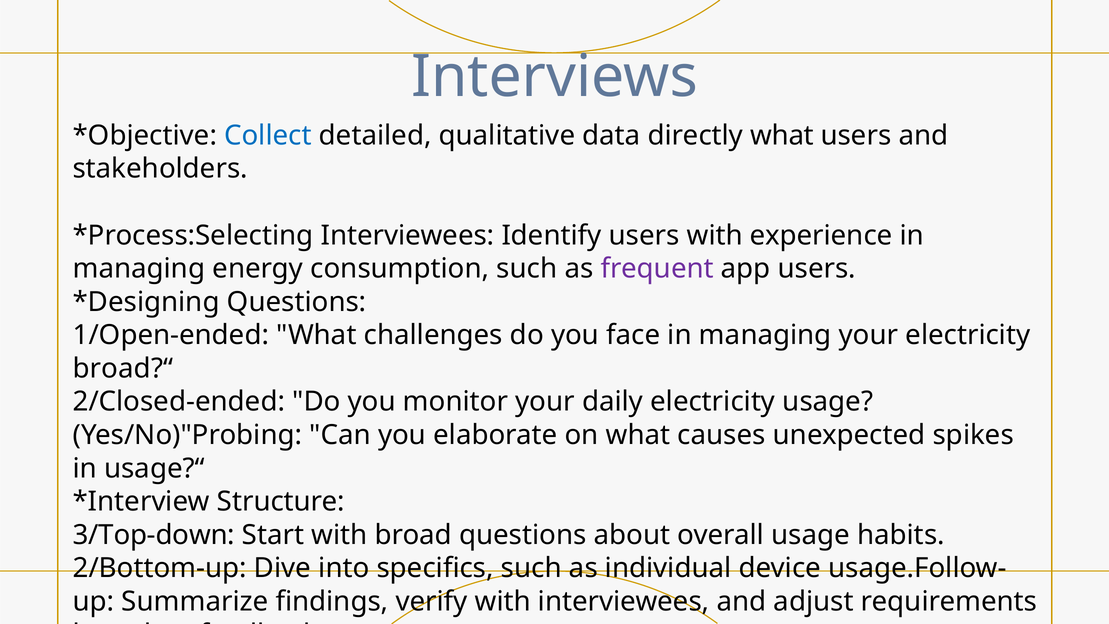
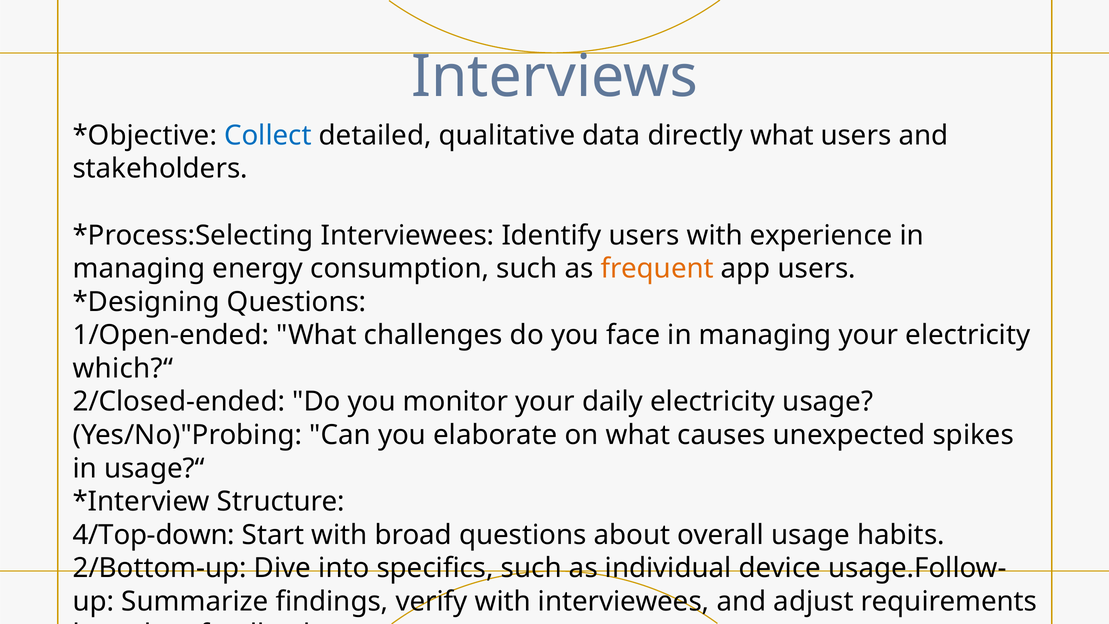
frequent colour: purple -> orange
broad?“: broad?“ -> which?“
3/Top-down: 3/Top-down -> 4/Top-down
